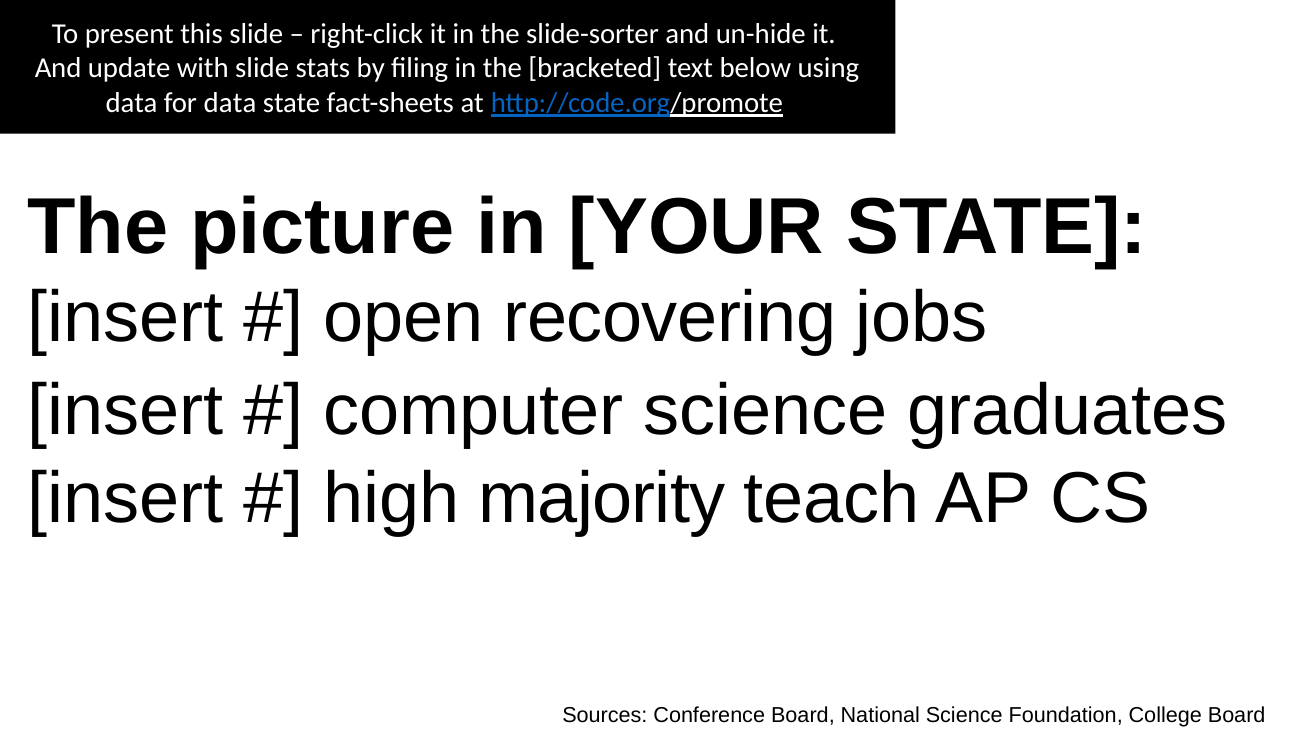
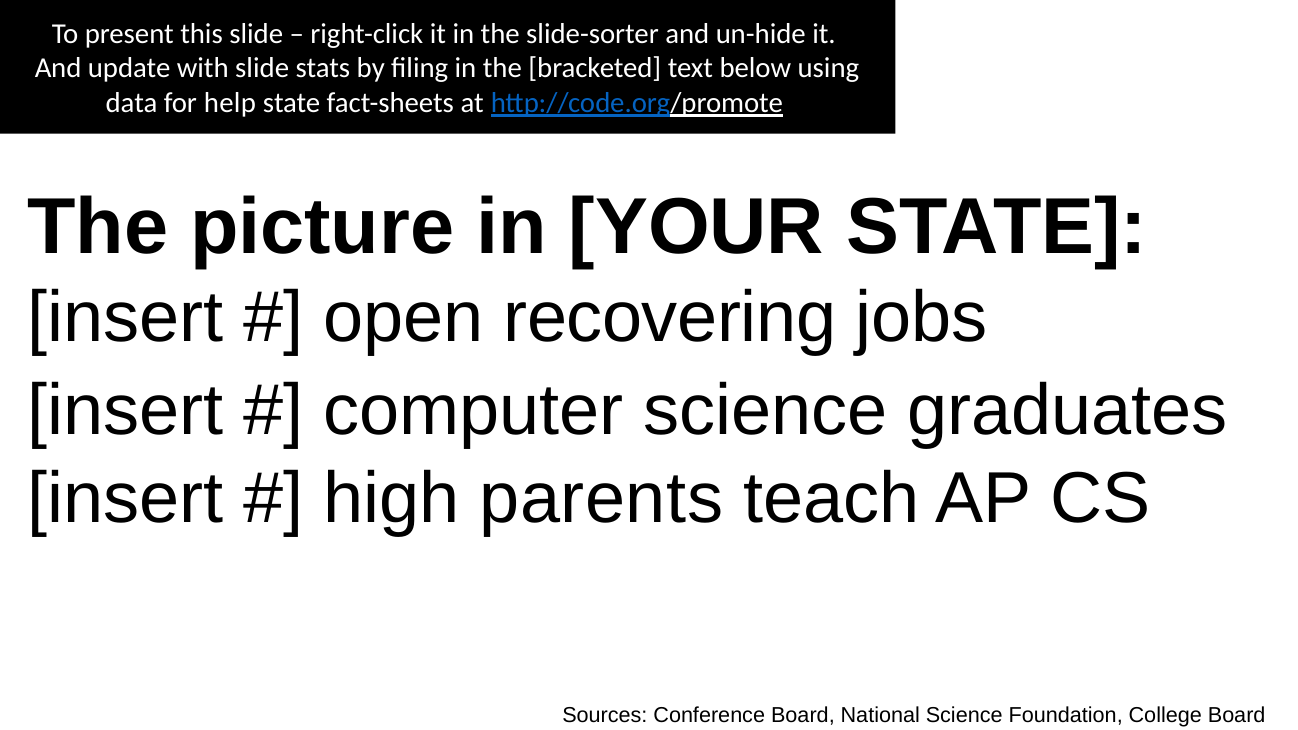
for data: data -> help
majority: majority -> parents
